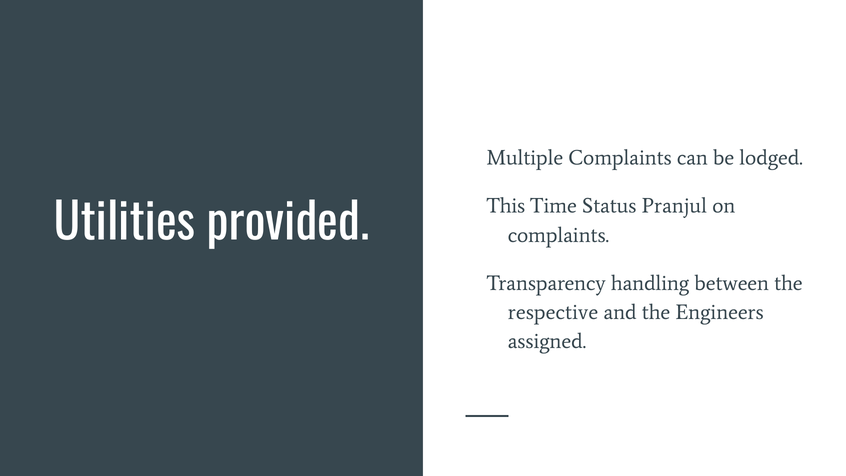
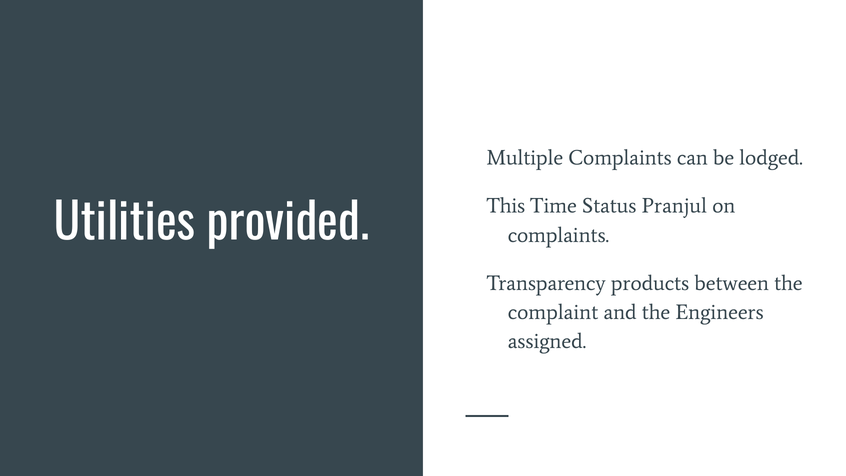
handling: handling -> products
respective: respective -> complaint
